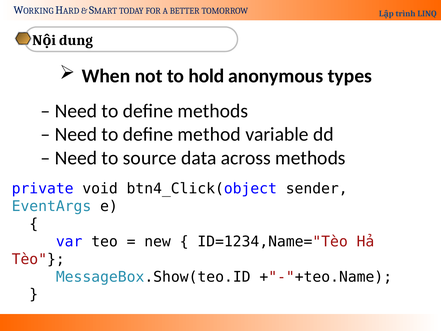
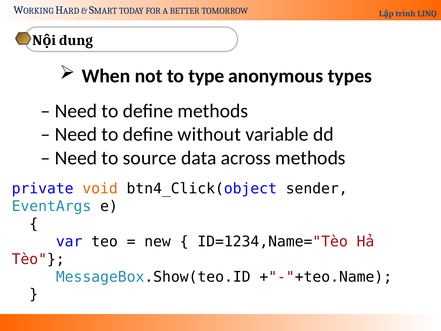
hold: hold -> type
method: method -> without
void colour: black -> orange
